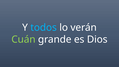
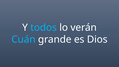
Cuán colour: light green -> light blue
